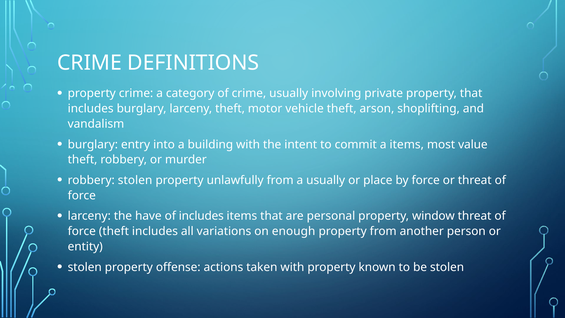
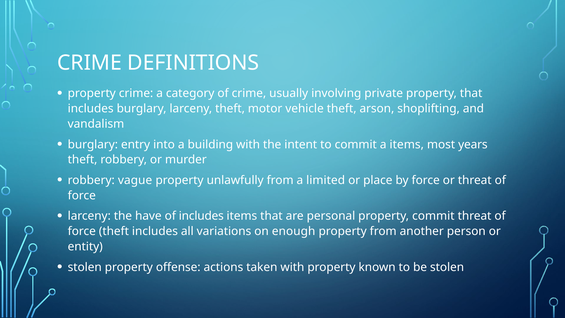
value: value -> years
robbery stolen: stolen -> vague
a usually: usually -> limited
property window: window -> commit
